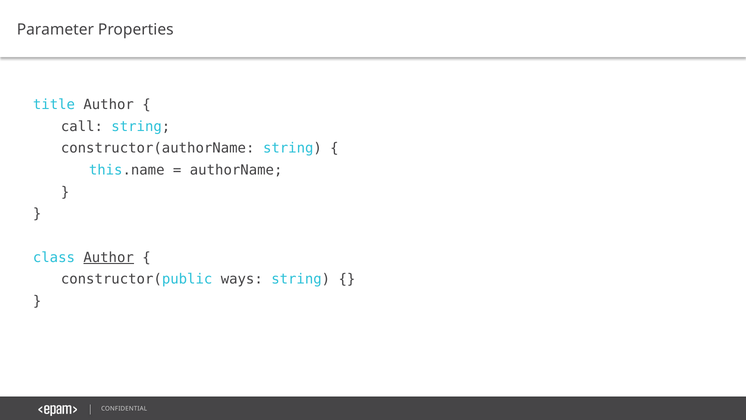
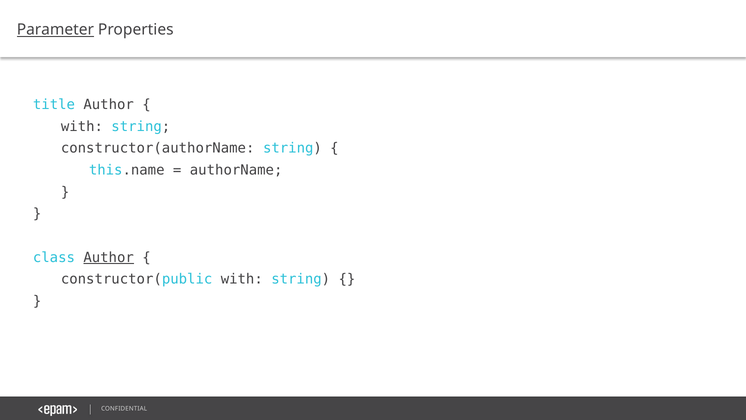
Parameter underline: none -> present
call at (82, 126): call -> with
constructor(public ways: ways -> with
